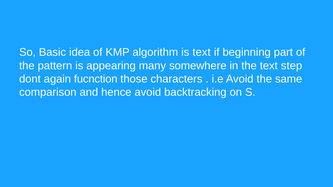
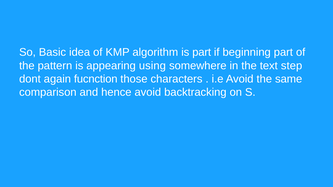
is text: text -> part
many: many -> using
